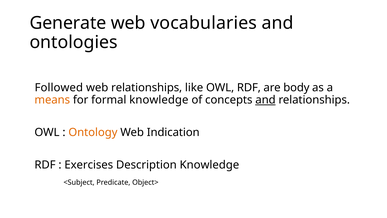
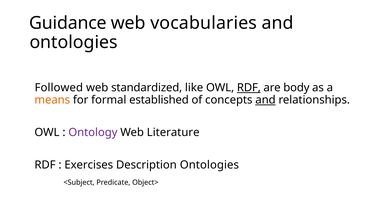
Generate: Generate -> Guidance
web relationships: relationships -> standardized
RDF at (249, 88) underline: none -> present
formal knowledge: knowledge -> established
Ontology colour: orange -> purple
Indication: Indication -> Literature
Description Knowledge: Knowledge -> Ontologies
